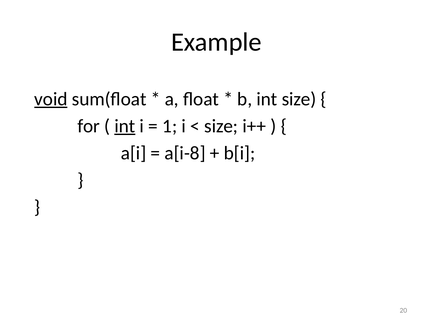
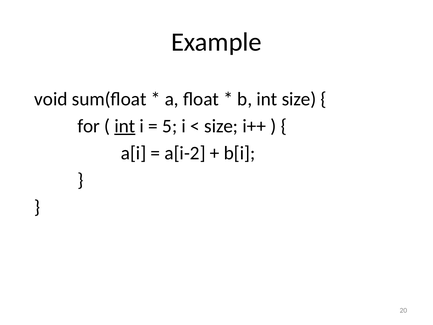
void underline: present -> none
1: 1 -> 5
a[i-8: a[i-8 -> a[i-2
